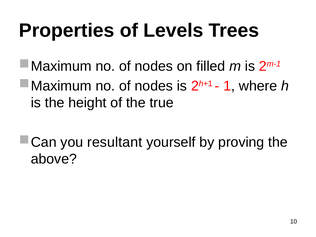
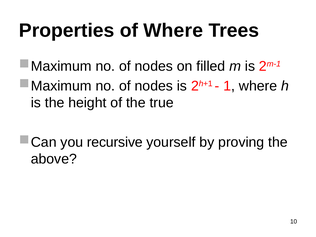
of Levels: Levels -> Where
resultant: resultant -> recursive
